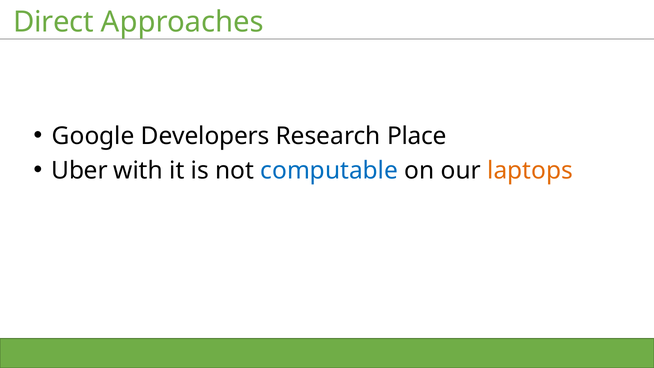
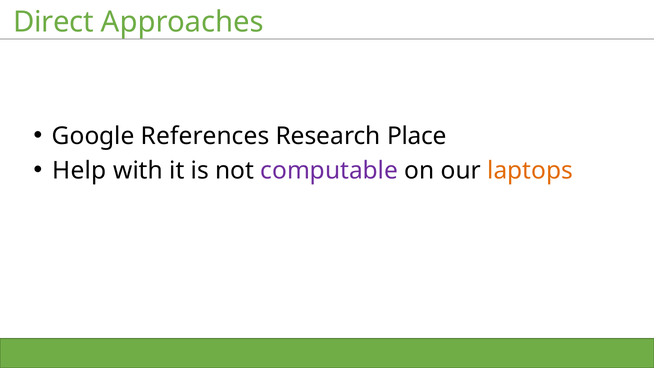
Developers: Developers -> References
Uber: Uber -> Help
computable colour: blue -> purple
